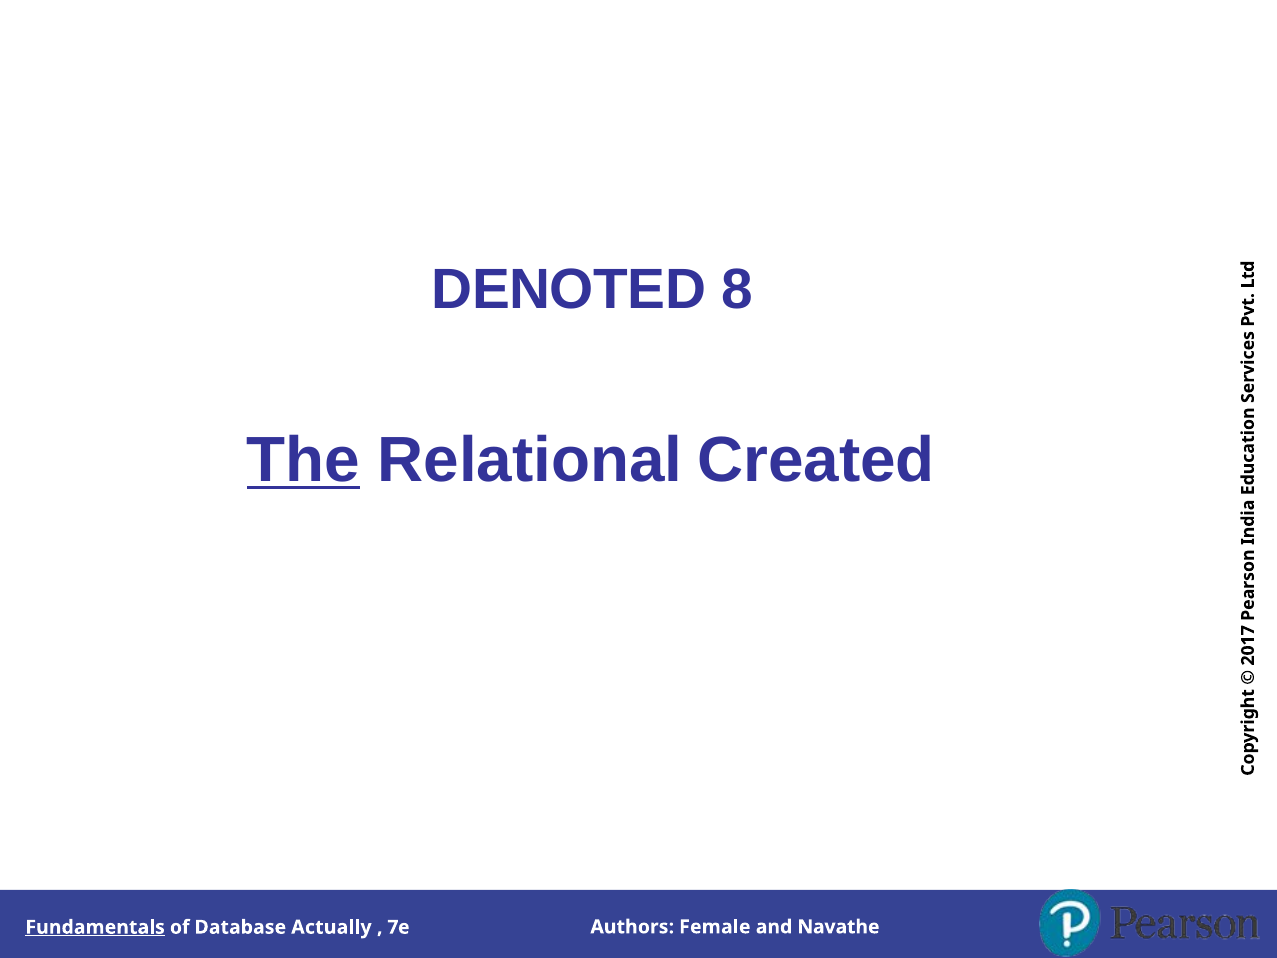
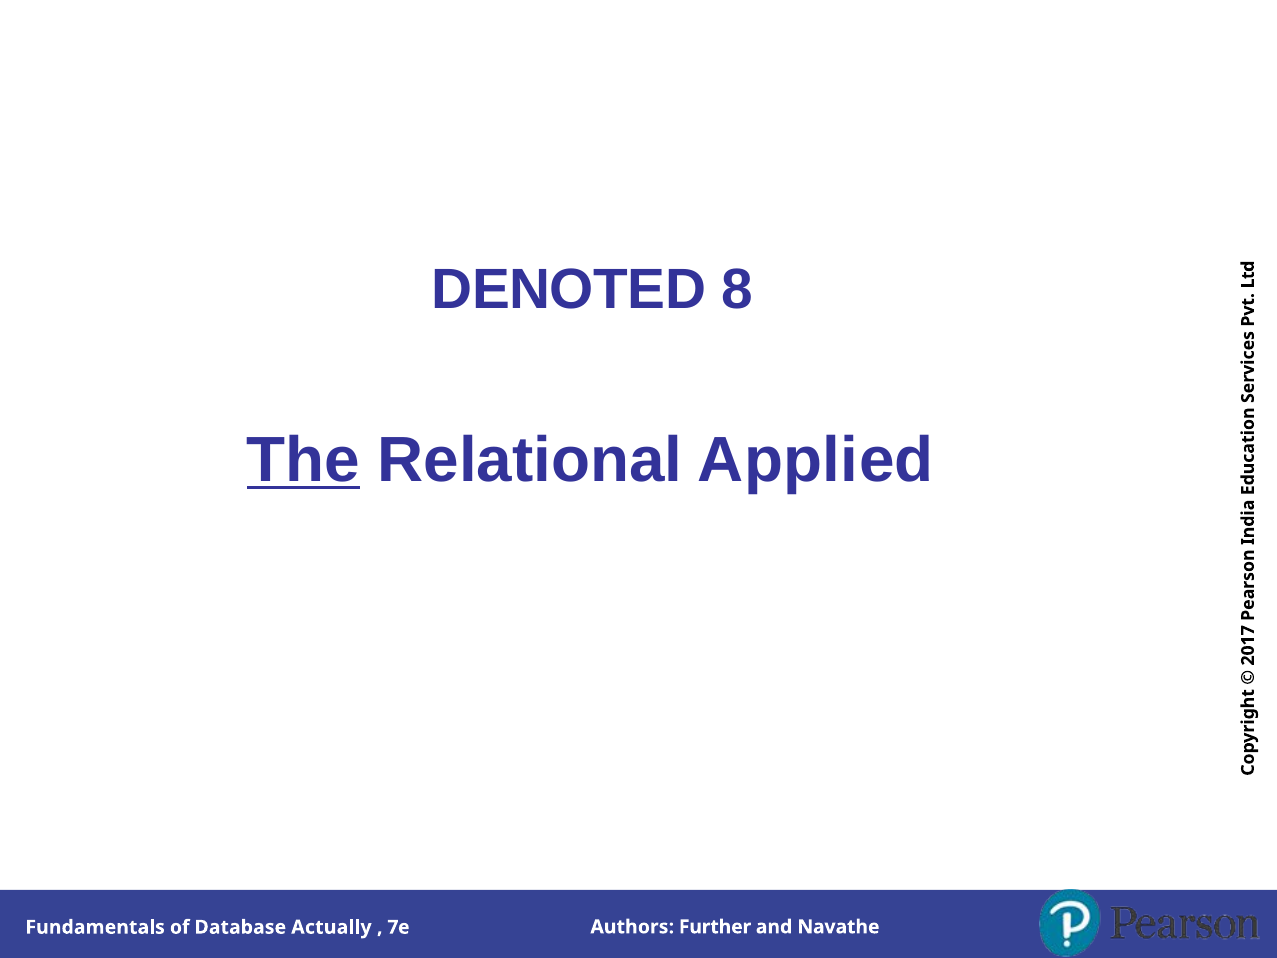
Created: Created -> Applied
Fundamentals underline: present -> none
Female: Female -> Further
